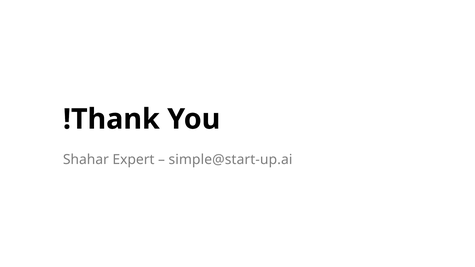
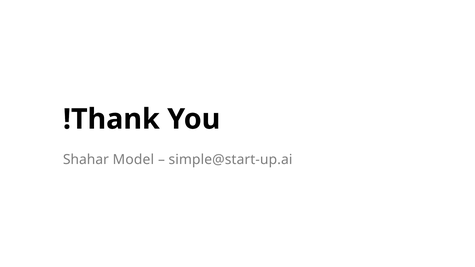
Expert: Expert -> Model
